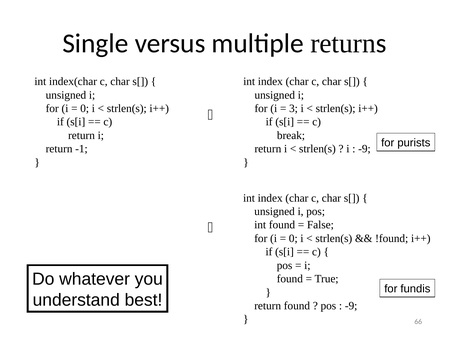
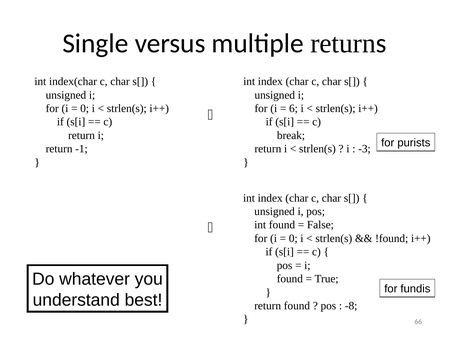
3: 3 -> 6
-9 at (364, 149): -9 -> -3
-9 at (351, 306): -9 -> -8
